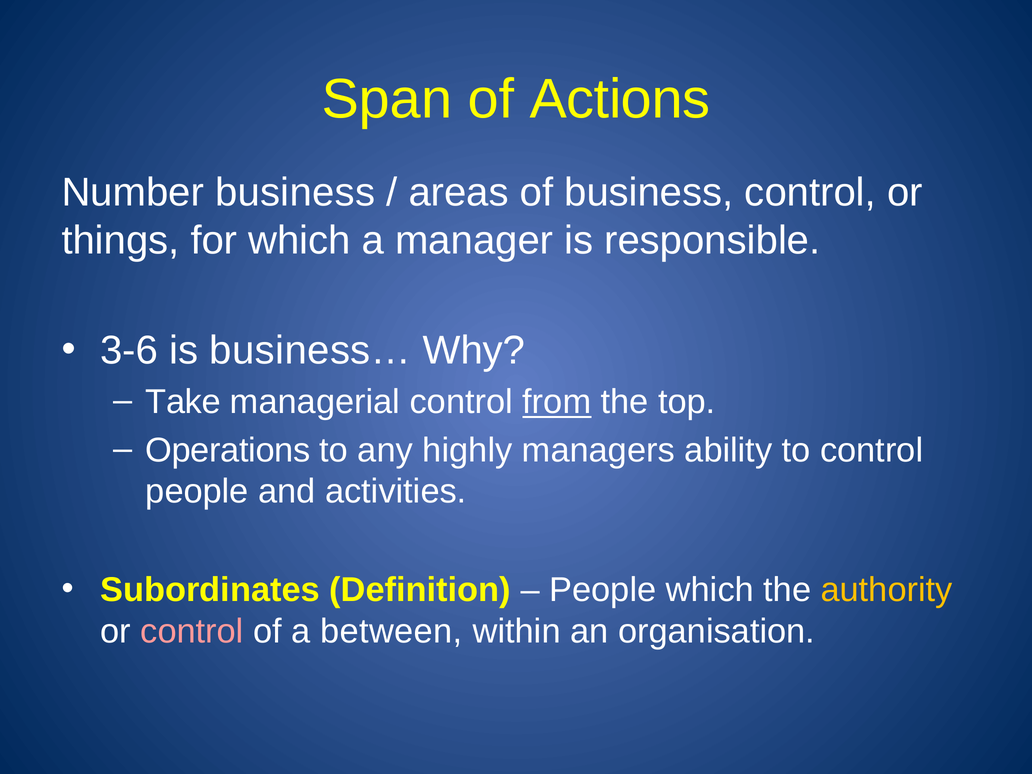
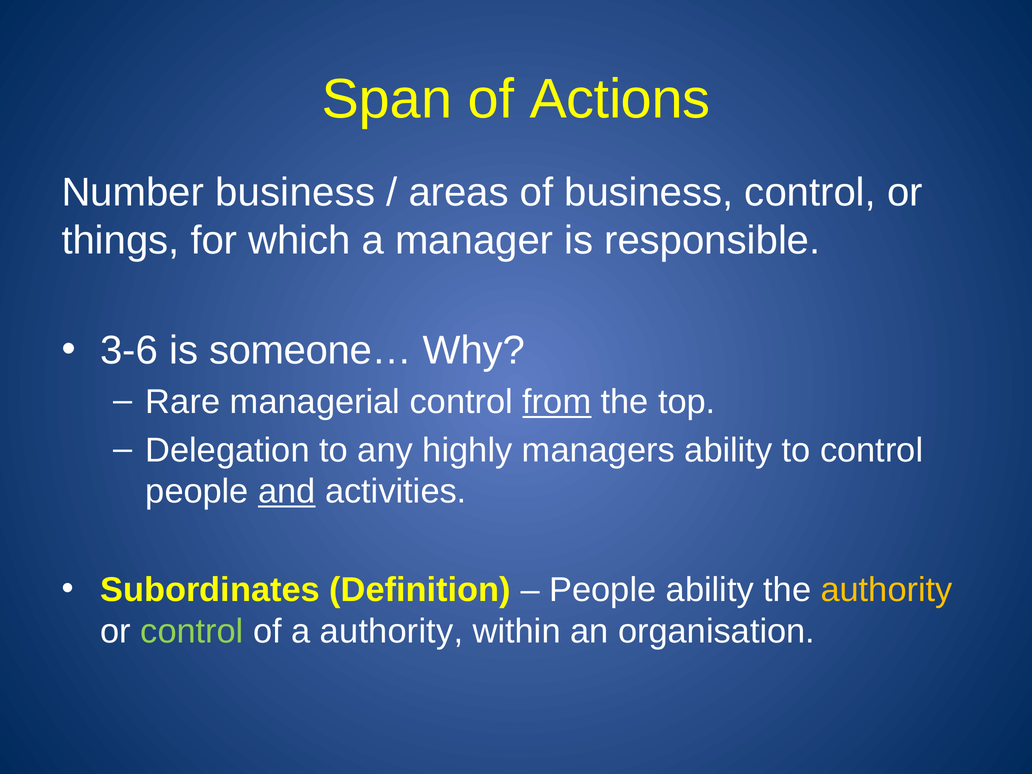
business…: business… -> someone…
Take: Take -> Rare
Operations: Operations -> Delegation
and underline: none -> present
People which: which -> ability
control at (192, 631) colour: pink -> light green
a between: between -> authority
